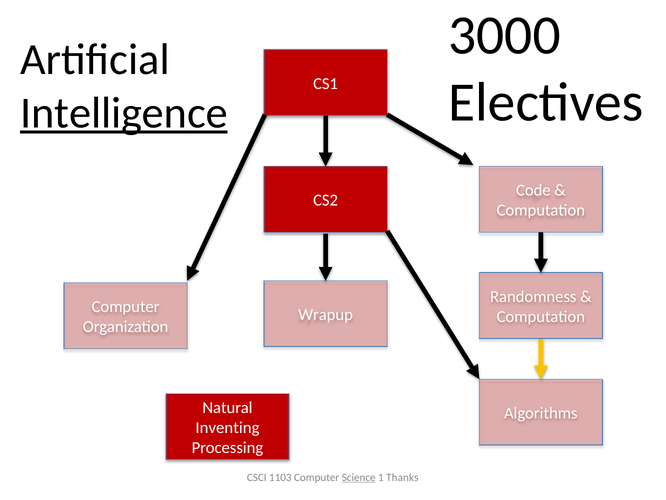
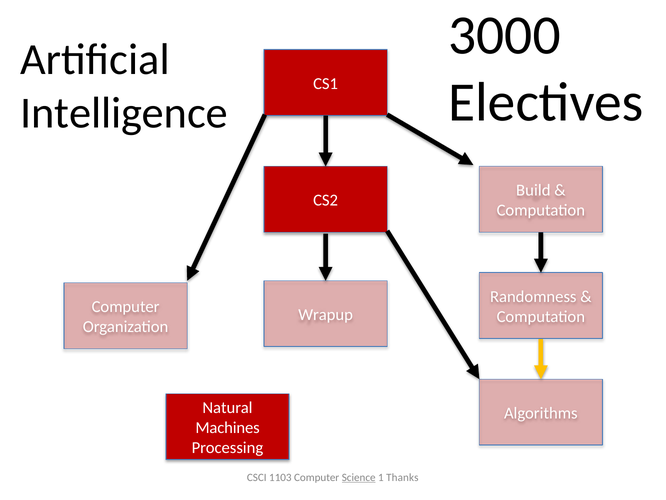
Intelligence underline: present -> none
Code: Code -> Build
Inventing: Inventing -> Machines
